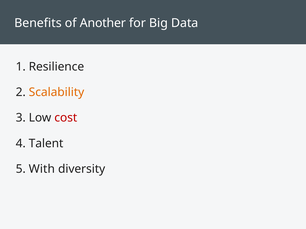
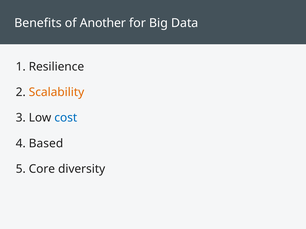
cost colour: red -> blue
Talent: Talent -> Based
With: With -> Core
